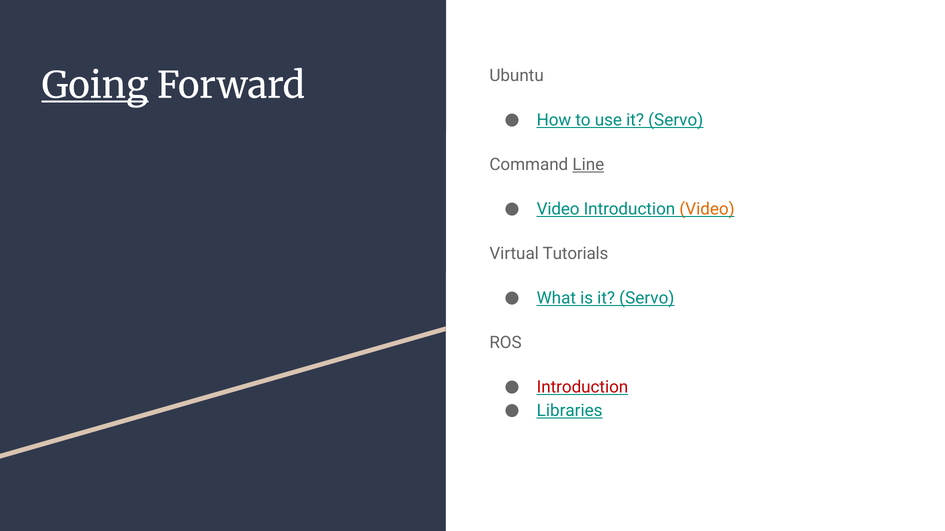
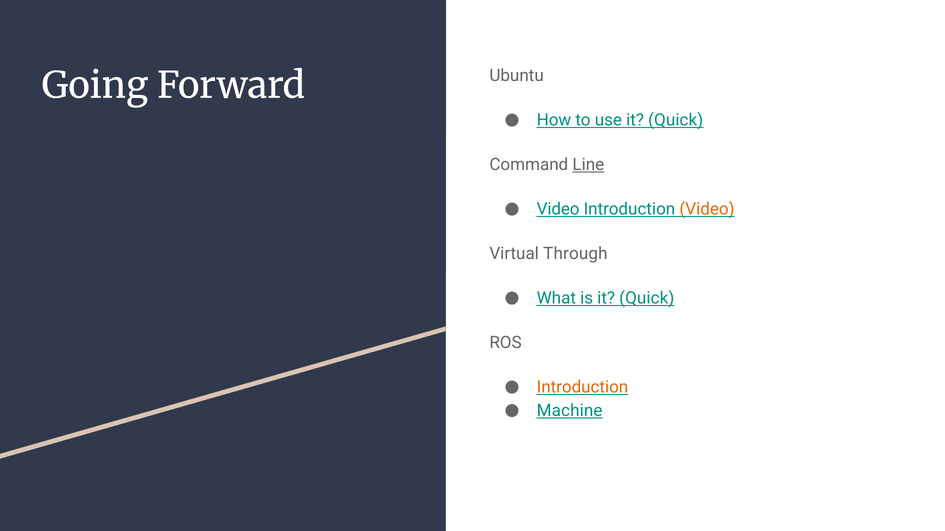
Going underline: present -> none
use it Servo: Servo -> Quick
Tutorials: Tutorials -> Through
is it Servo: Servo -> Quick
Introduction at (582, 387) colour: red -> orange
Libraries: Libraries -> Machine
